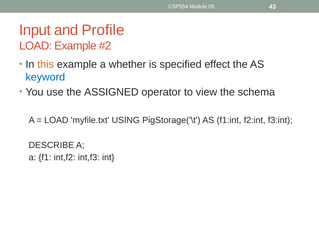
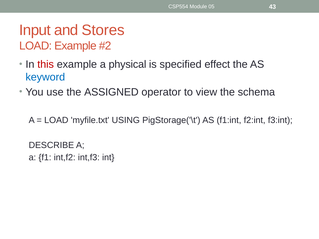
Profile: Profile -> Stores
this colour: orange -> red
whether: whether -> physical
